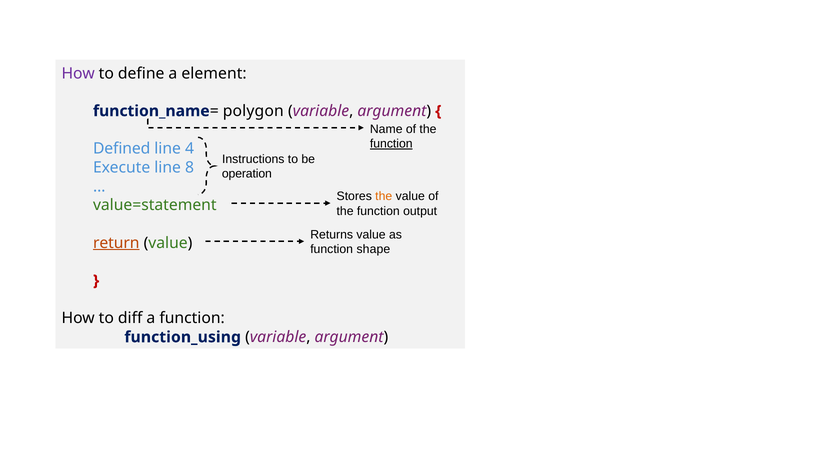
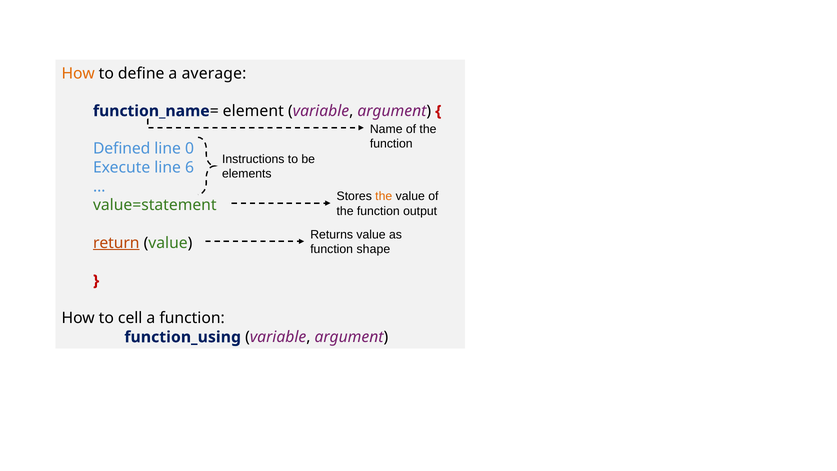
How at (78, 73) colour: purple -> orange
element: element -> average
polygon: polygon -> element
function at (391, 144) underline: present -> none
4: 4 -> 0
8: 8 -> 6
operation: operation -> elements
diff: diff -> cell
